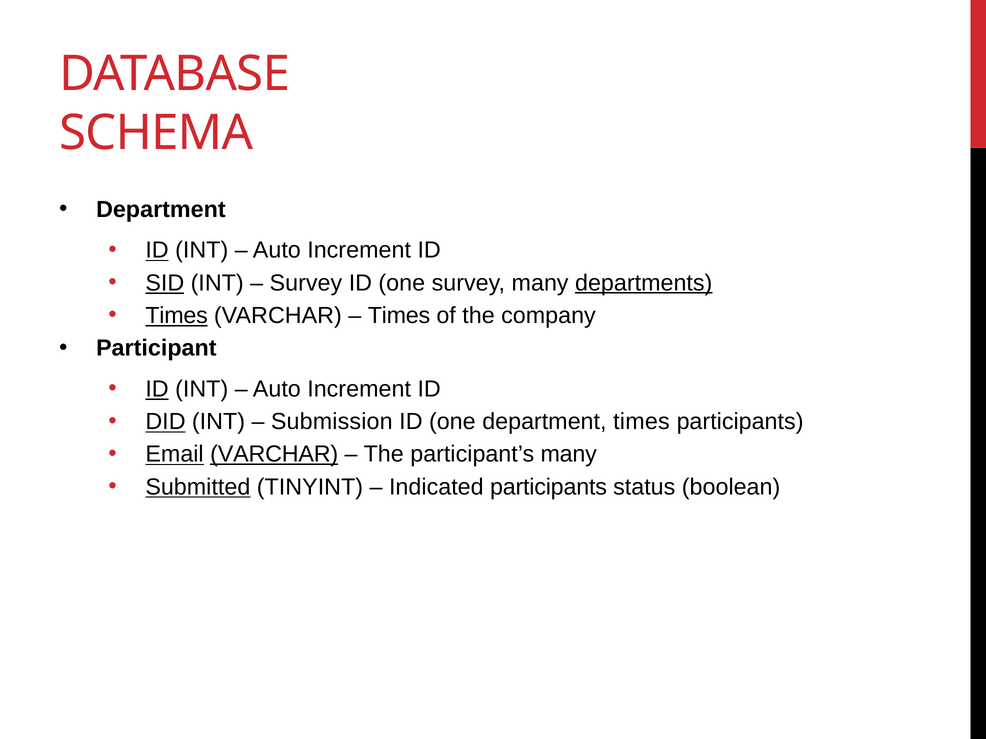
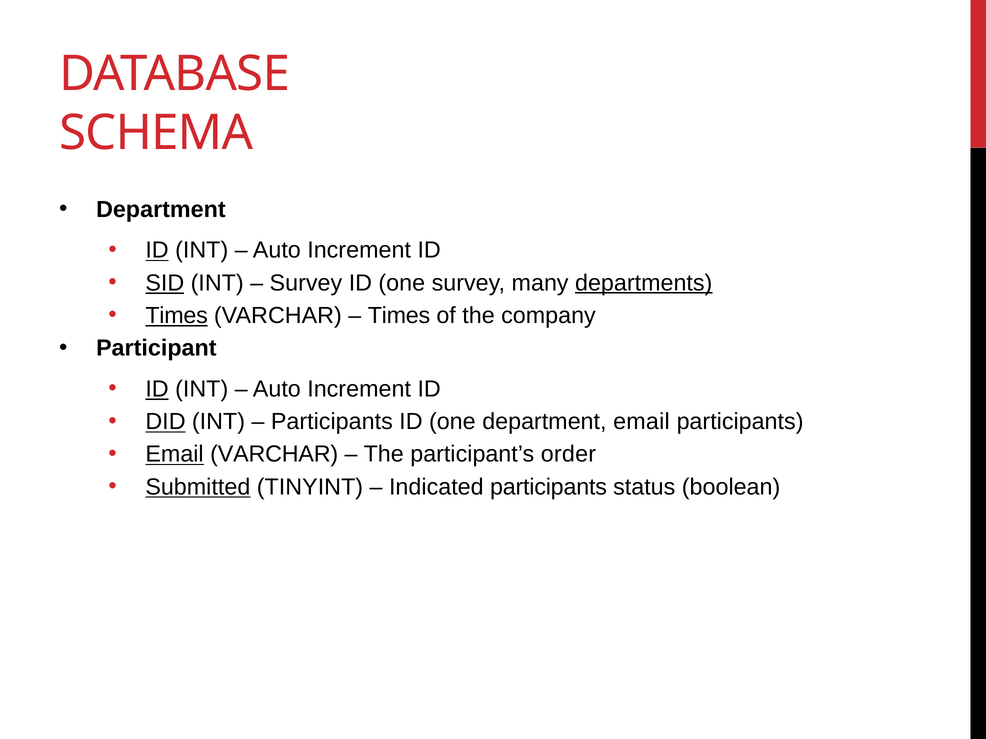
Submission at (332, 422): Submission -> Participants
department times: times -> email
VARCHAR at (274, 455) underline: present -> none
participant’s many: many -> order
